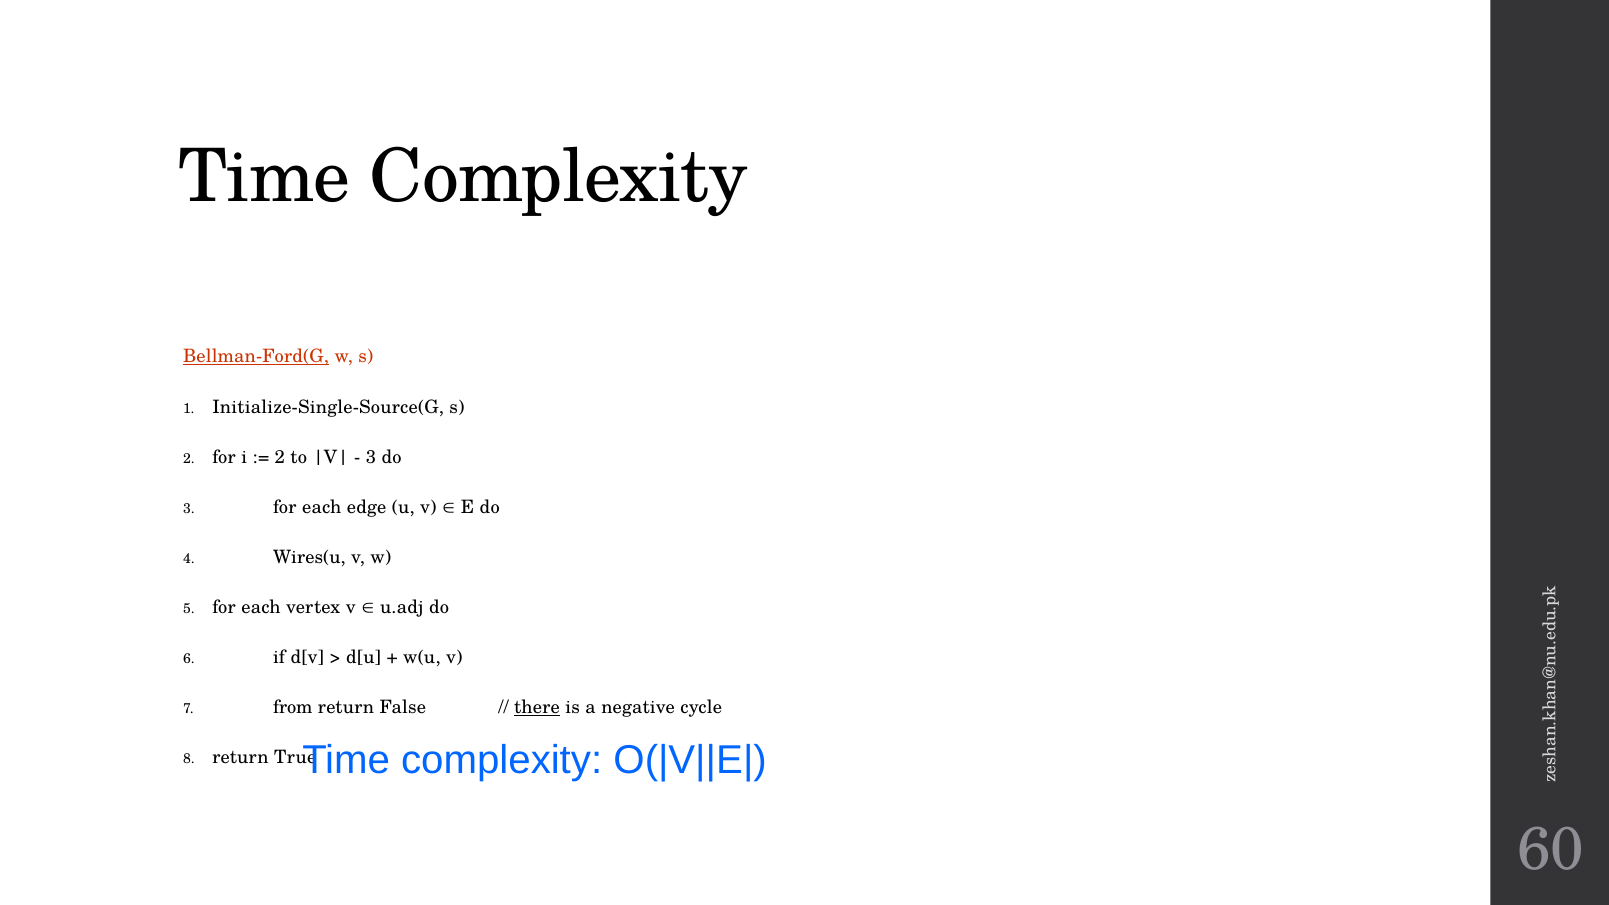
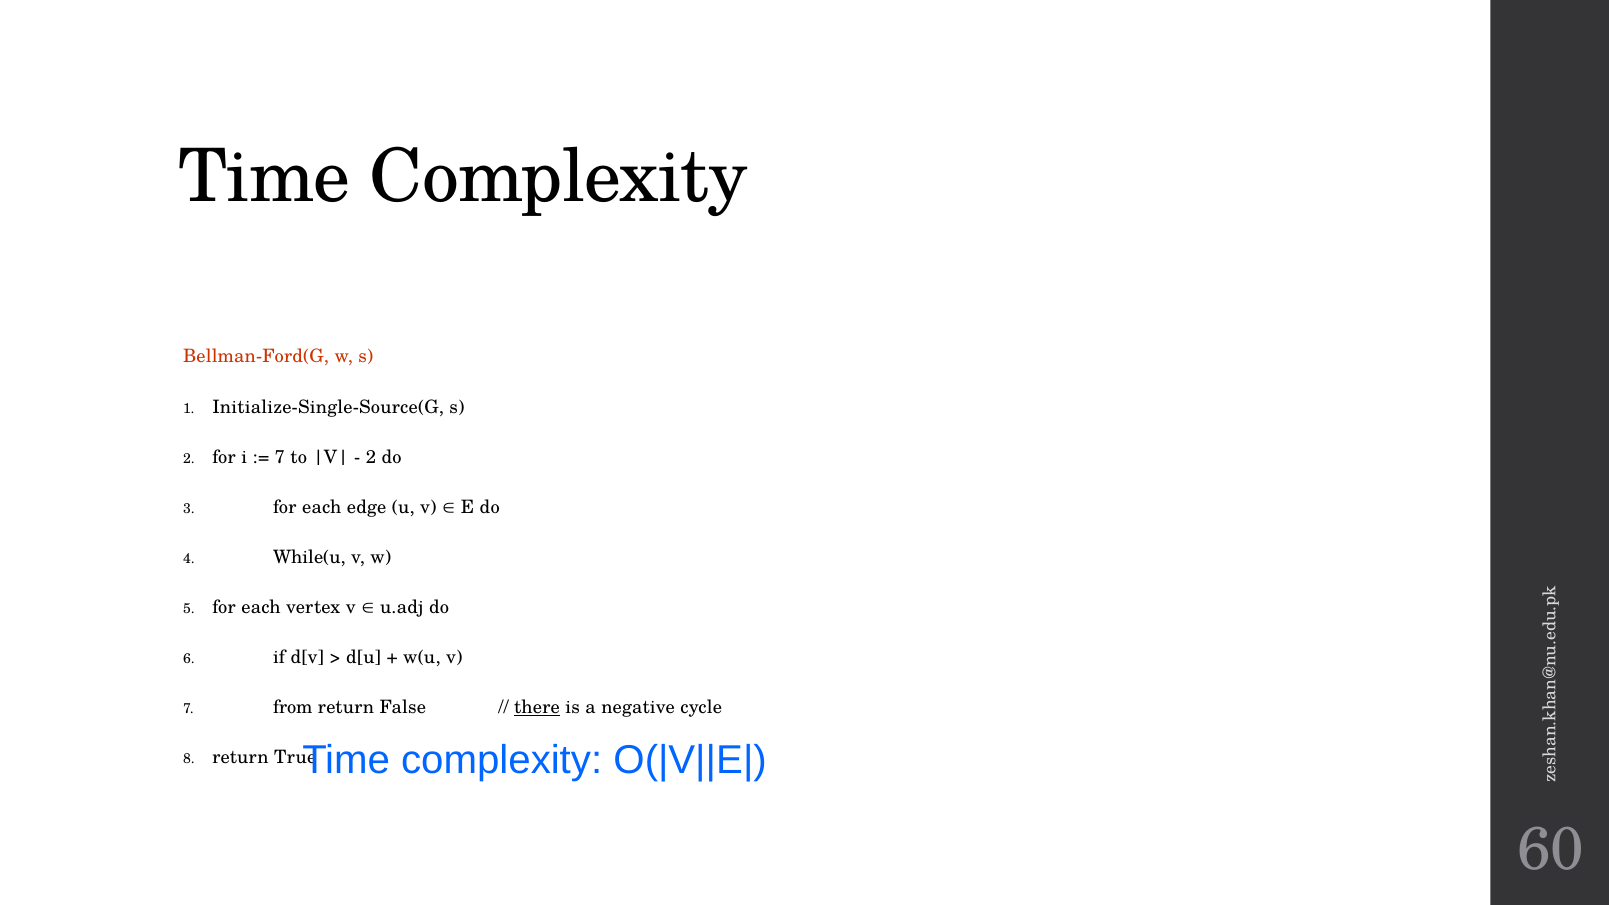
Bellman-Ford(G underline: present -> none
2 at (280, 457): 2 -> 7
3 at (371, 457): 3 -> 2
Wires(u: Wires(u -> While(u
